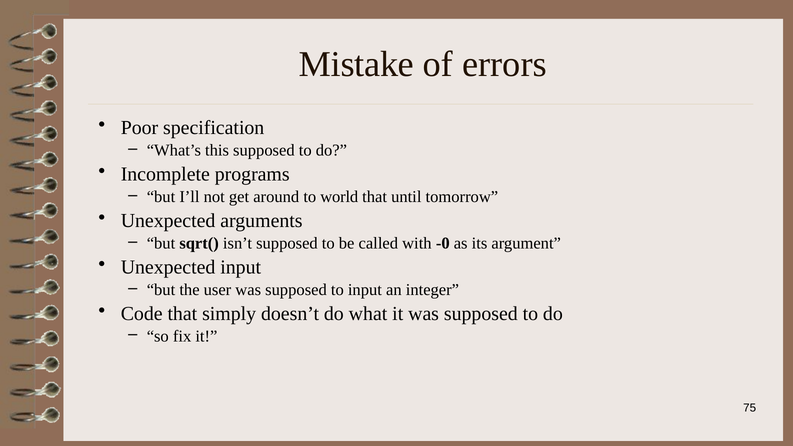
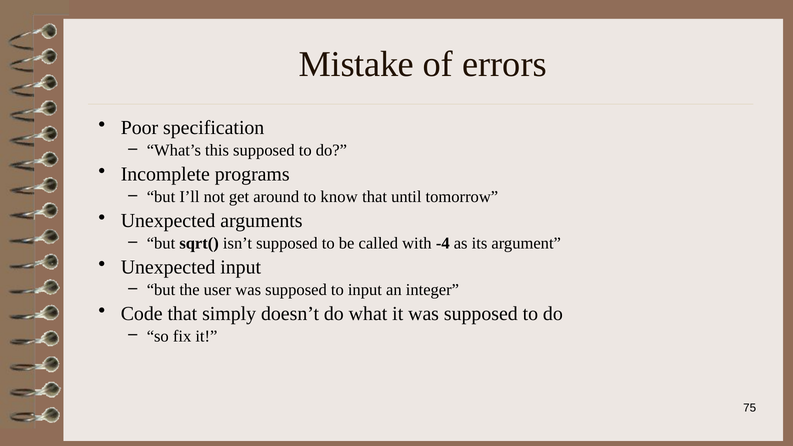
world: world -> know
-0: -0 -> -4
